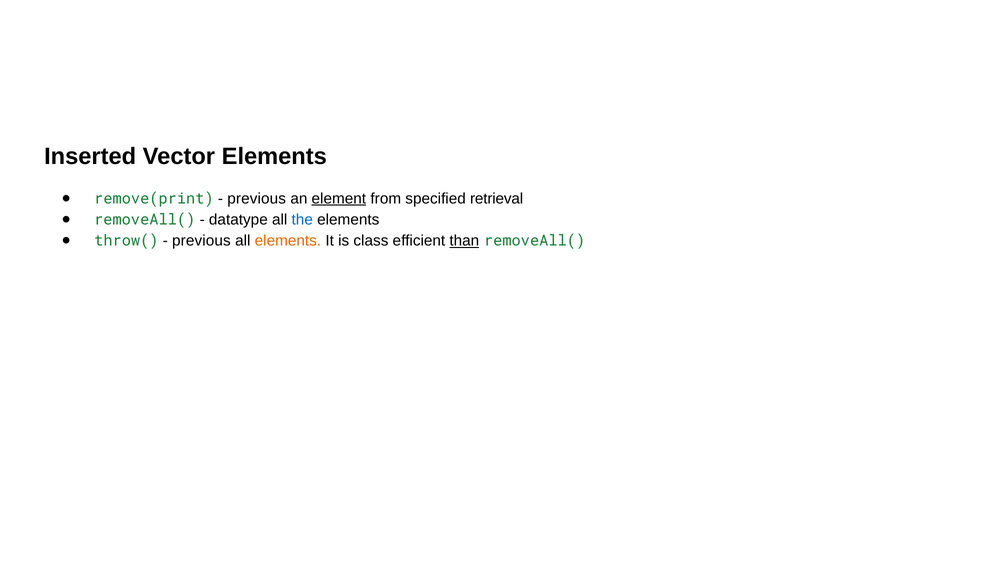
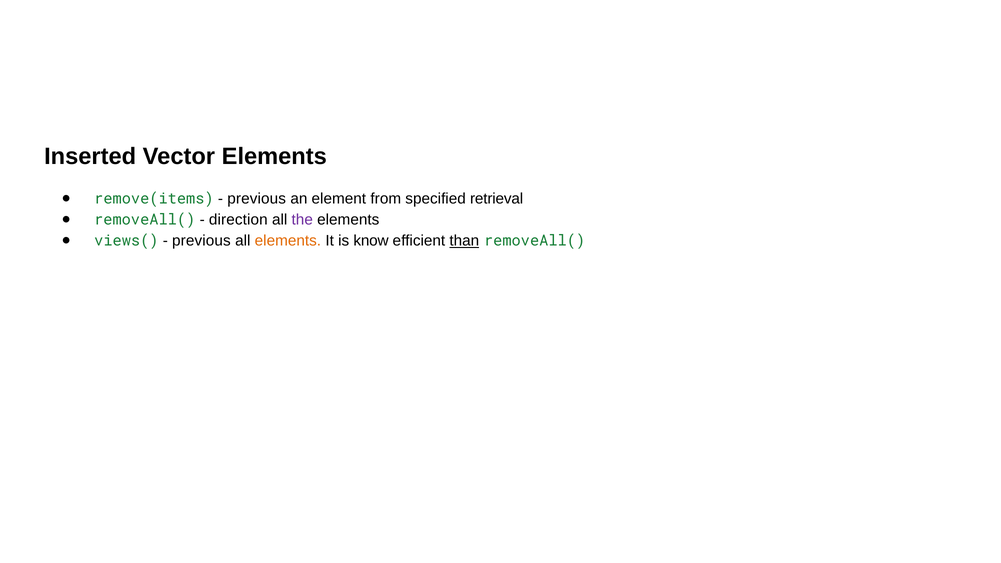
remove(print: remove(print -> remove(items
element underline: present -> none
datatype: datatype -> direction
the colour: blue -> purple
throw(: throw( -> views(
class: class -> know
